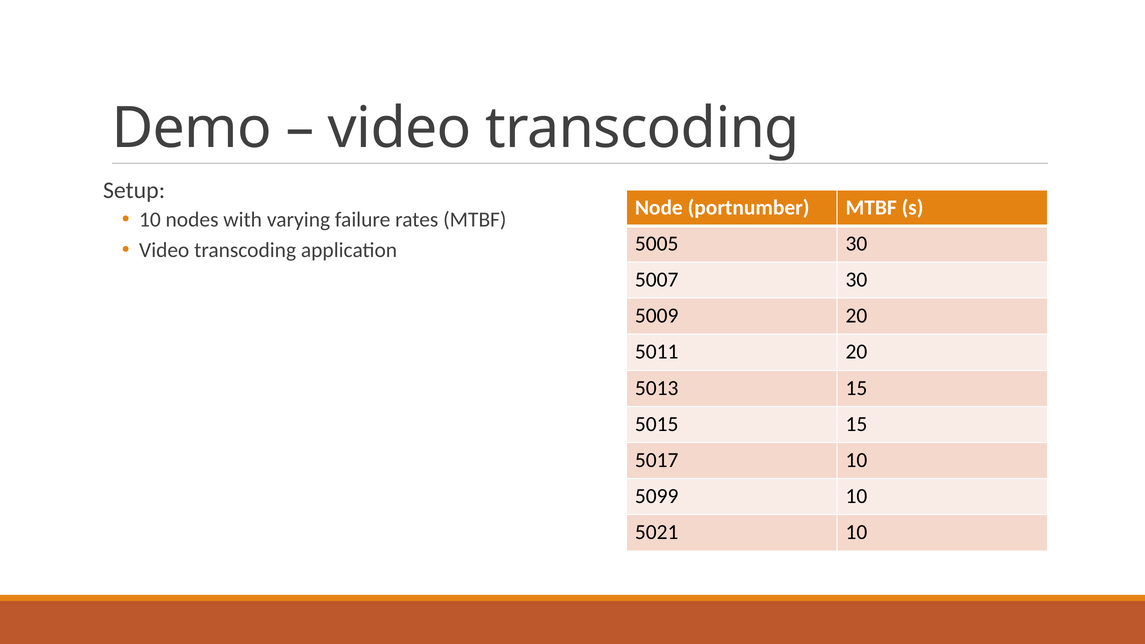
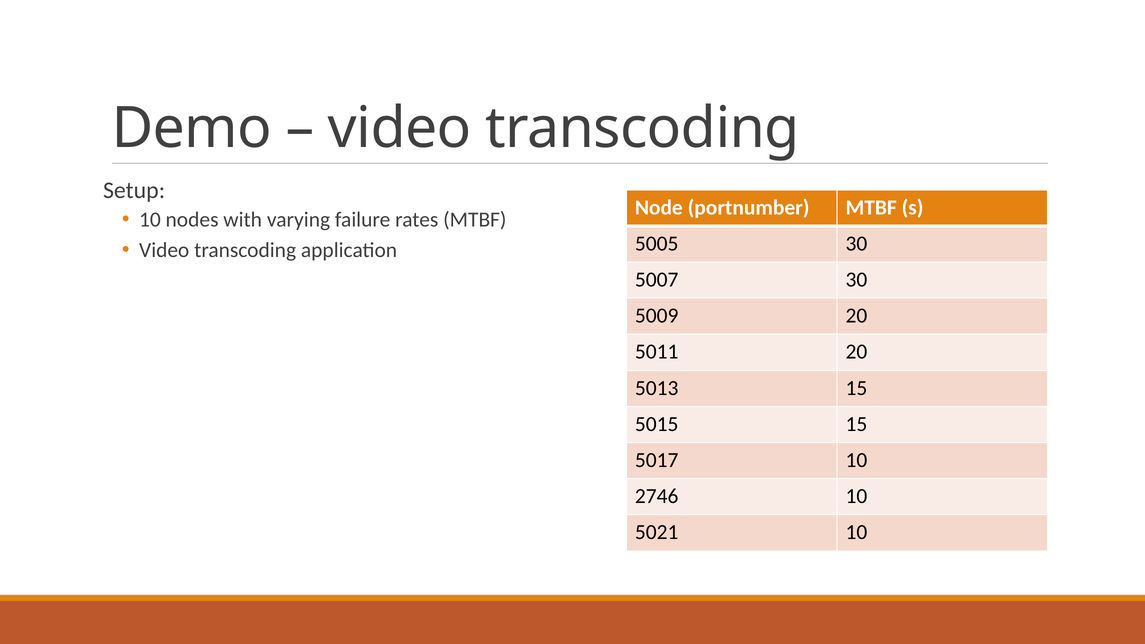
5099: 5099 -> 2746
